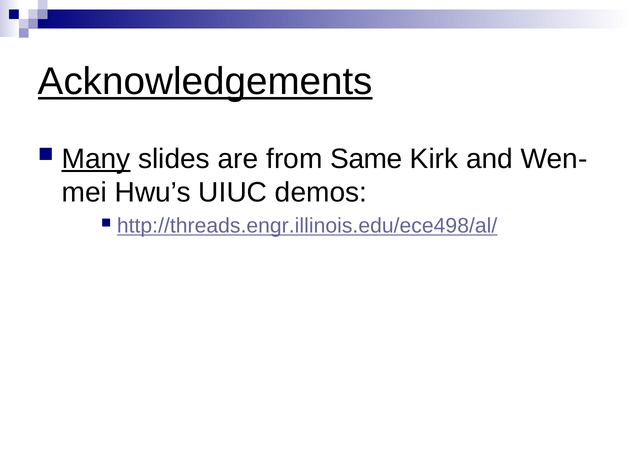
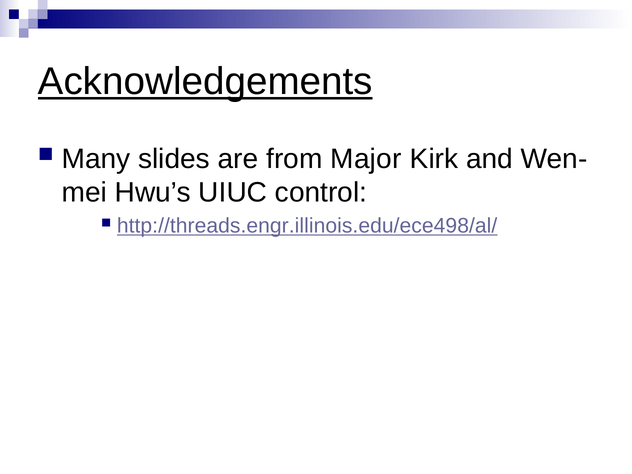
Many underline: present -> none
Same: Same -> Major
demos: demos -> control
